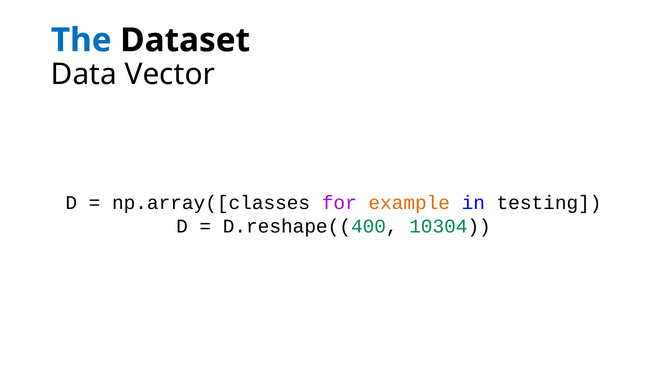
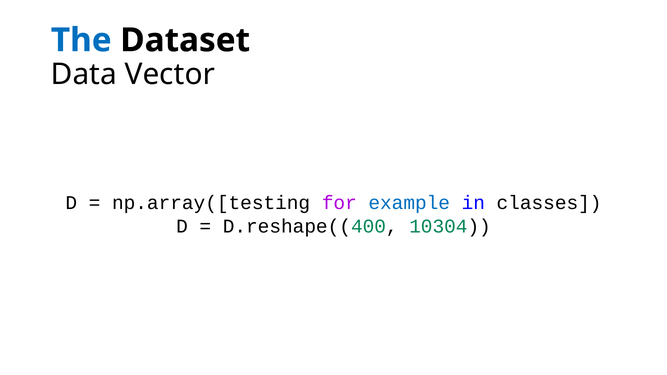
np.array([classes: np.array([classes -> np.array([testing
example colour: orange -> blue
testing: testing -> classes
